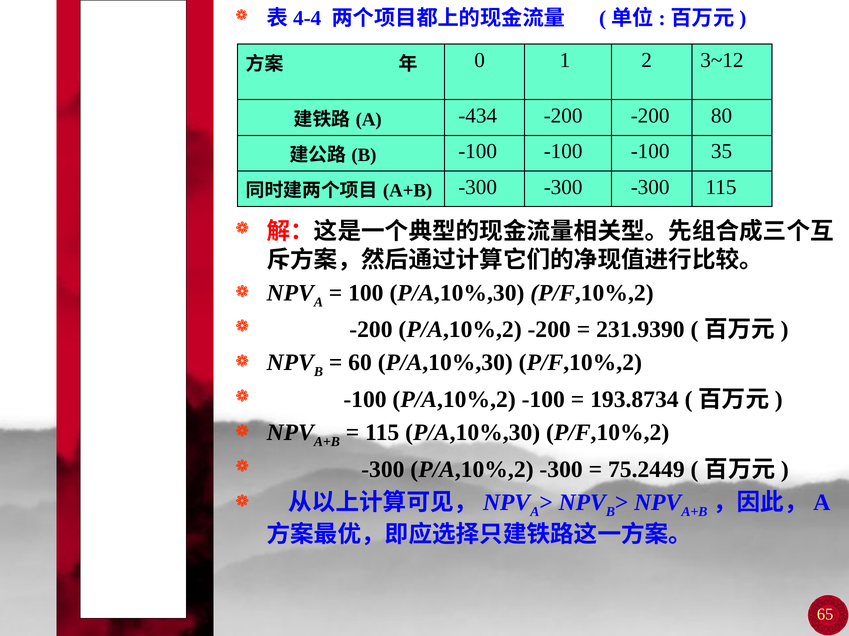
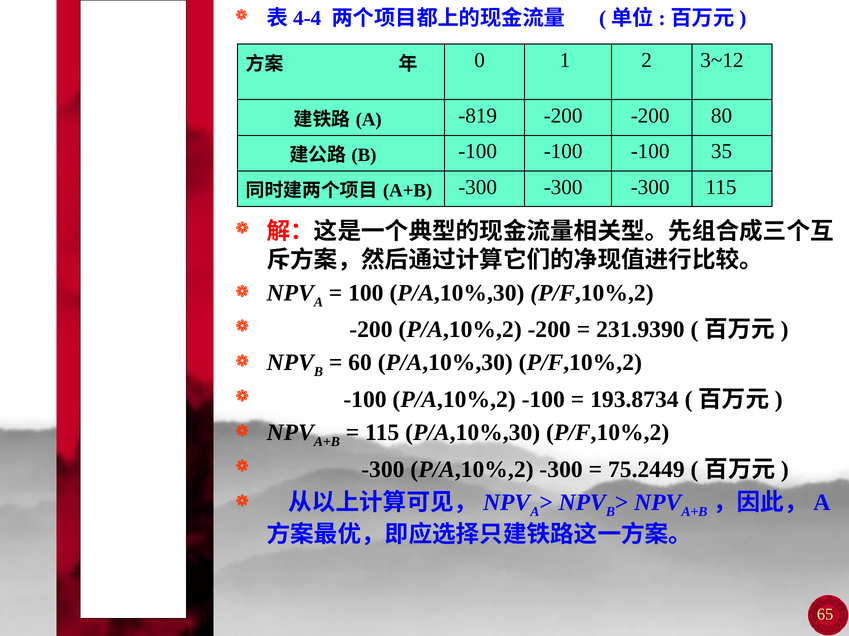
-434: -434 -> -819
